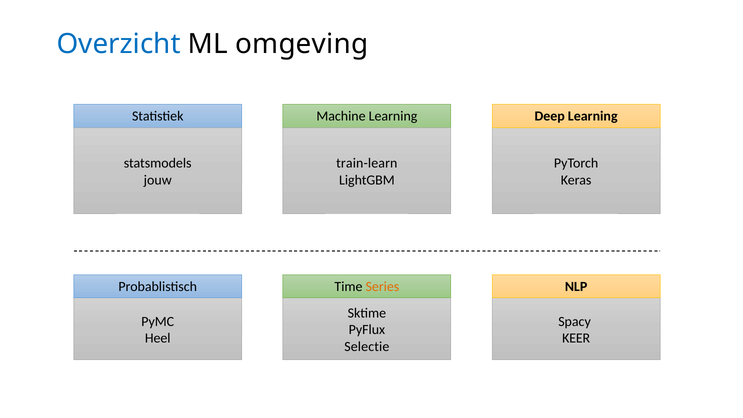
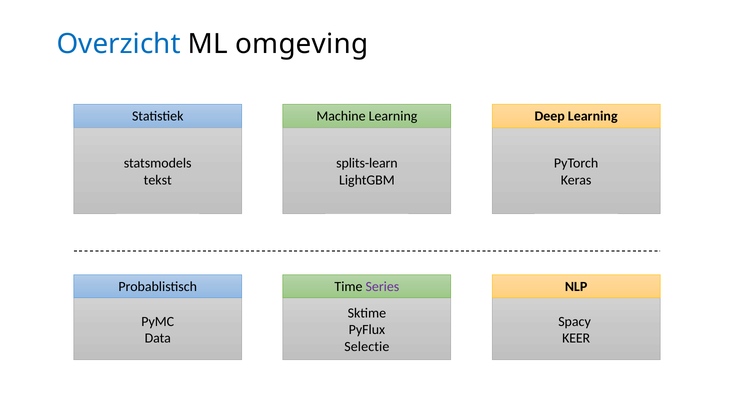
train-learn: train-learn -> splits-learn
jouw: jouw -> tekst
Series colour: orange -> purple
Heel: Heel -> Data
